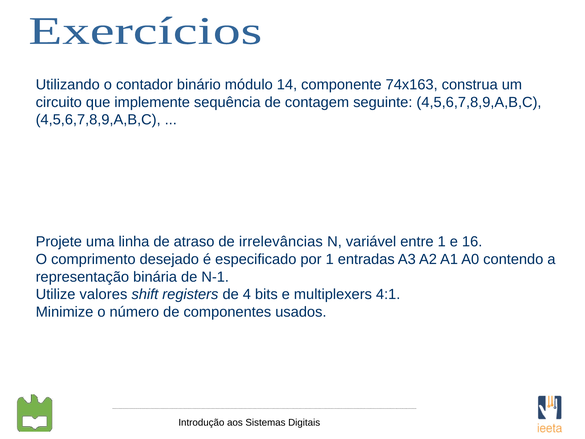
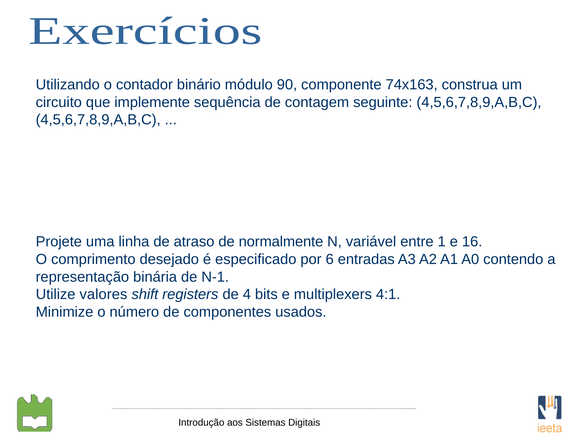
14: 14 -> 90
irrelevâncias: irrelevâncias -> normalmente
por 1: 1 -> 6
